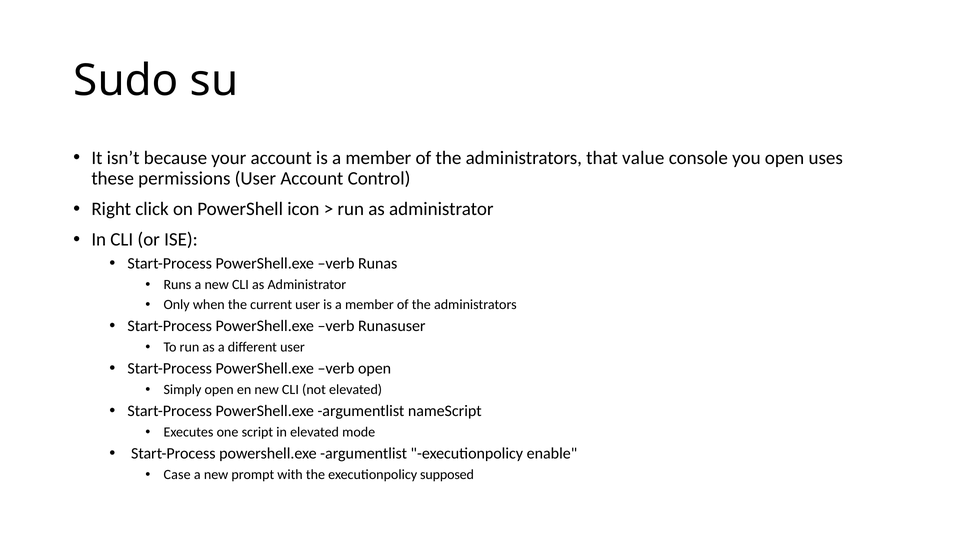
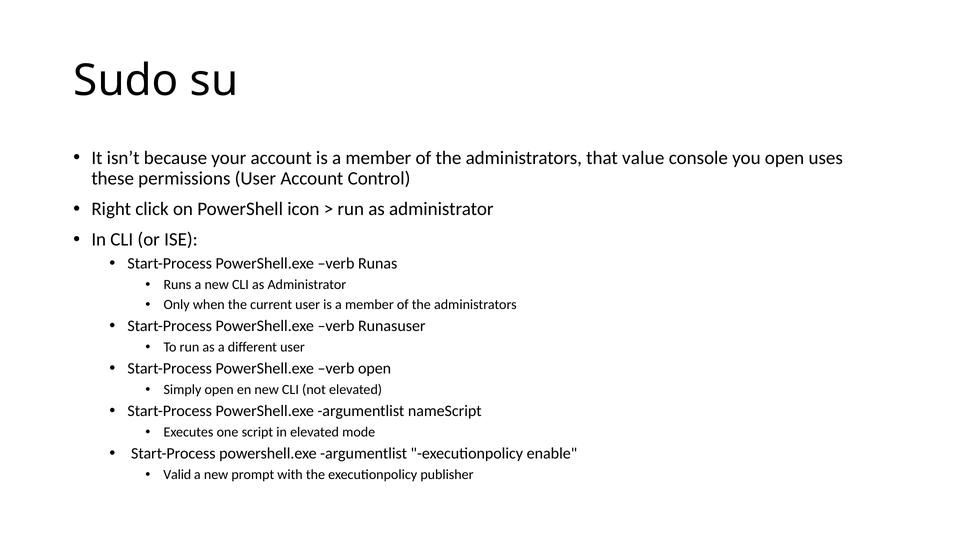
Case: Case -> Valid
supposed: supposed -> publisher
